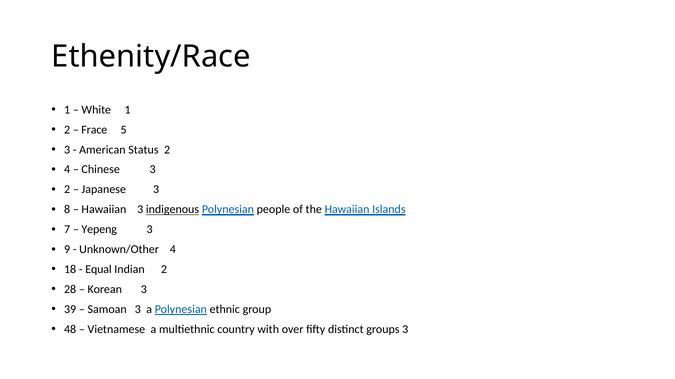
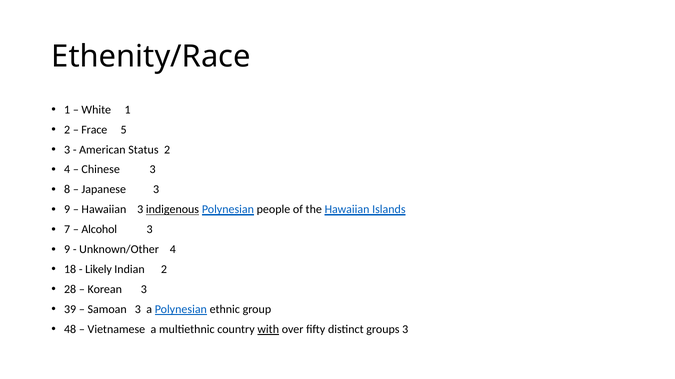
2 at (67, 190): 2 -> 8
8 at (67, 210): 8 -> 9
Yepeng: Yepeng -> Alcohol
Equal: Equal -> Likely
with underline: none -> present
